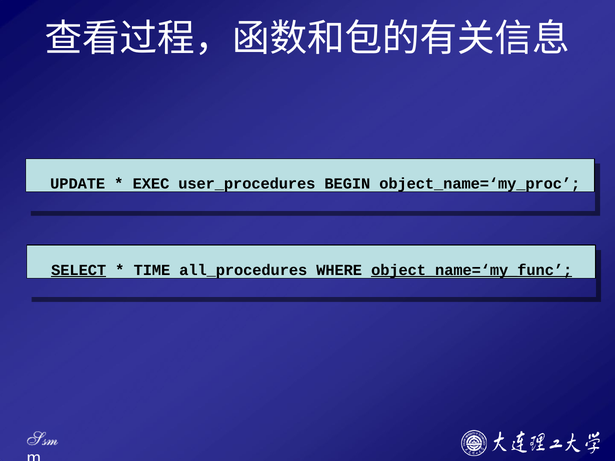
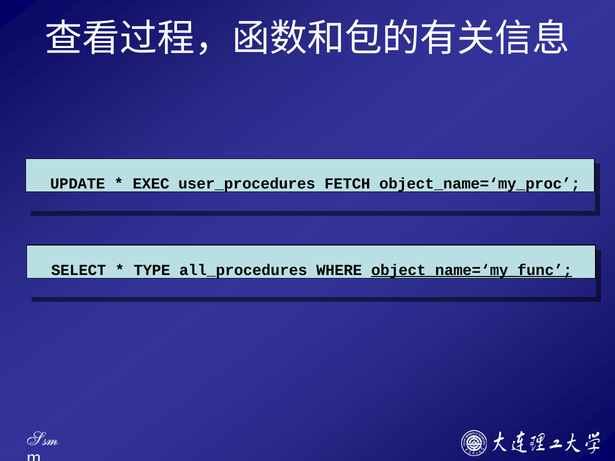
BEGIN: BEGIN -> FETCH
SELECT underline: present -> none
TIME: TIME -> TYPE
